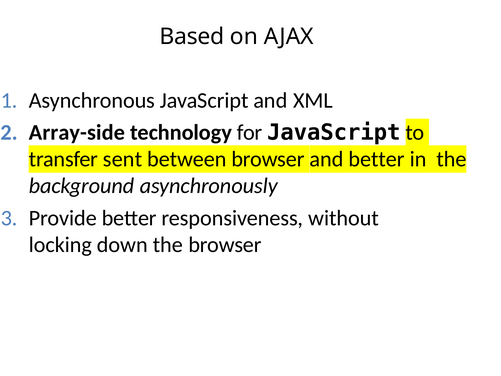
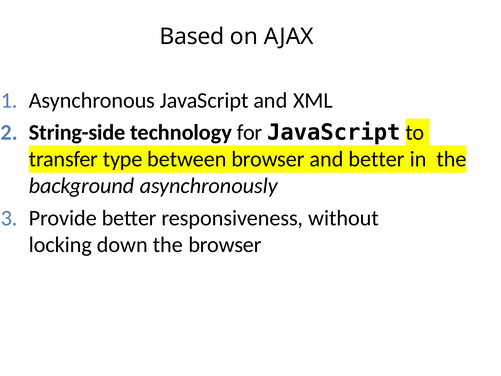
Array-side: Array-side -> String-side
sent: sent -> type
